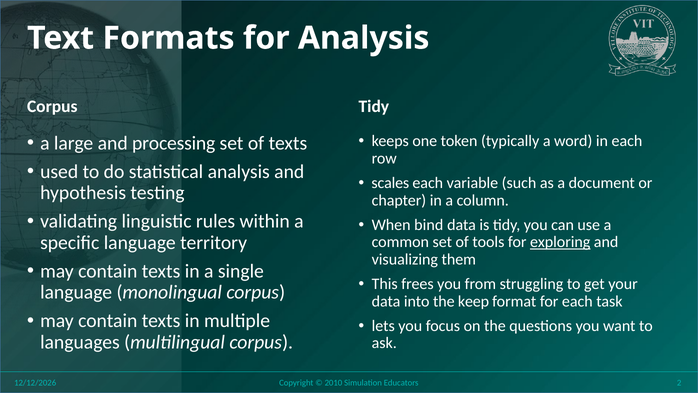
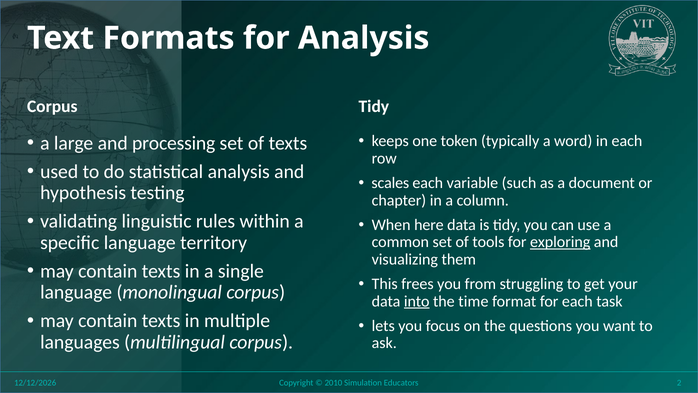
bind: bind -> here
into underline: none -> present
keep: keep -> time
